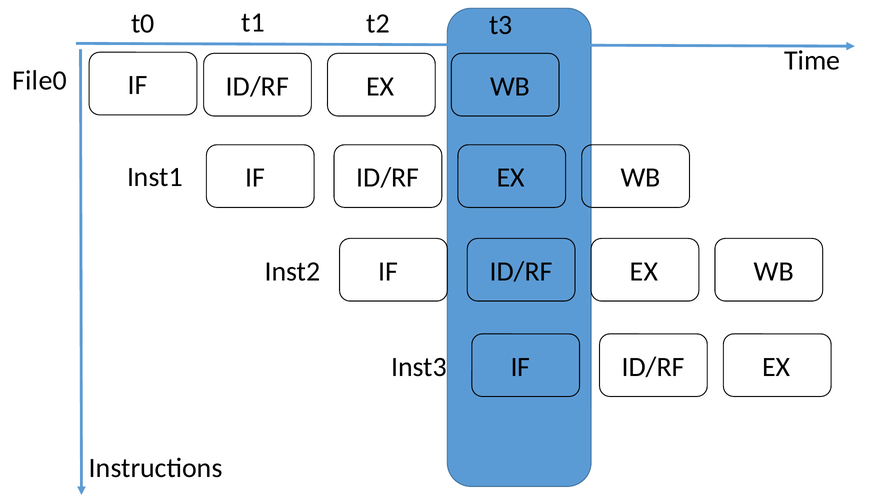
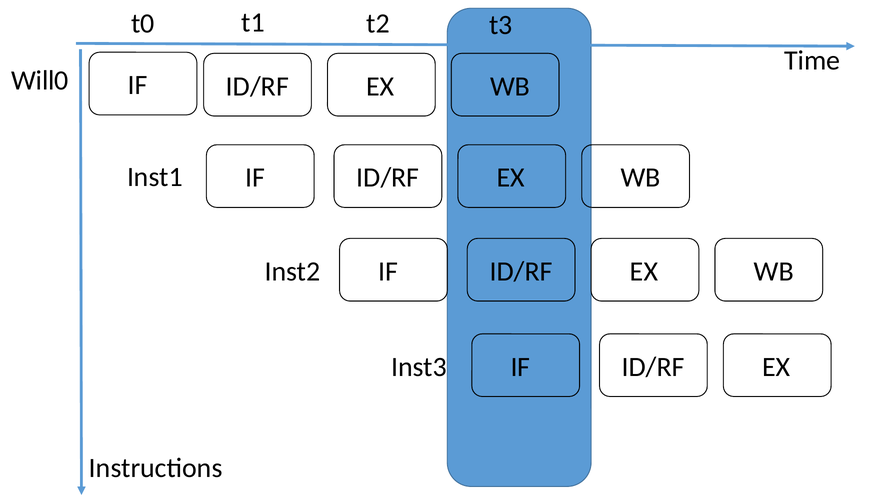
File0: File0 -> Will0
